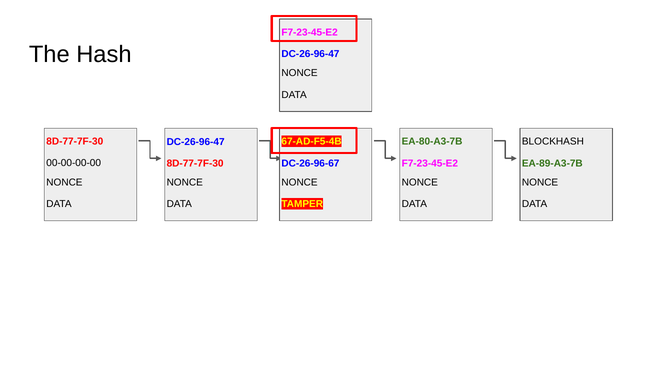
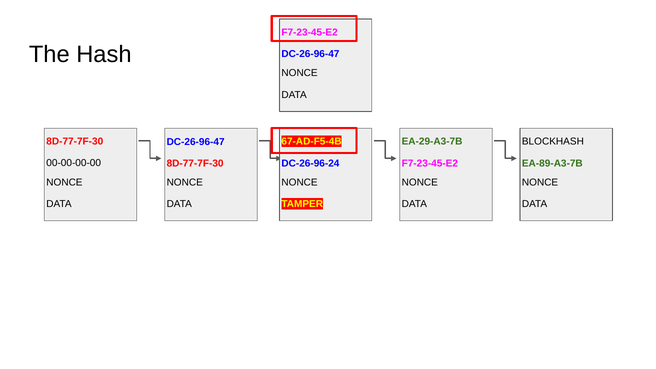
EA-80-A3-7B: EA-80-A3-7B -> EA-29-A3-7B
DC-26-96-67: DC-26-96-67 -> DC-26-96-24
